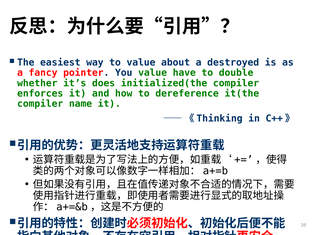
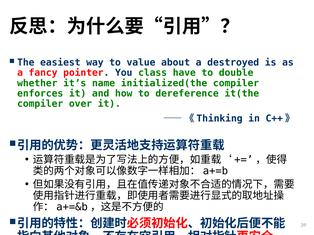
You value: value -> class
does: does -> name
name: name -> over
